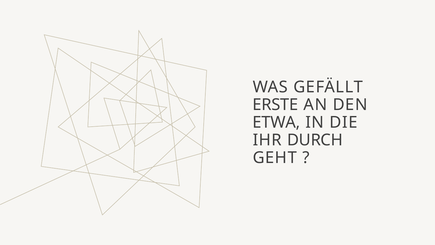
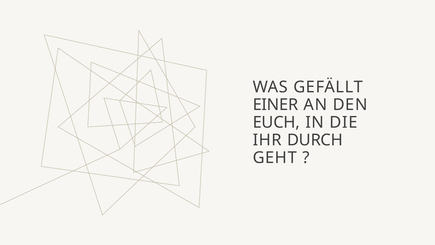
ERSTE: ERSTE -> EINER
ETWA: ETWA -> EUCH
